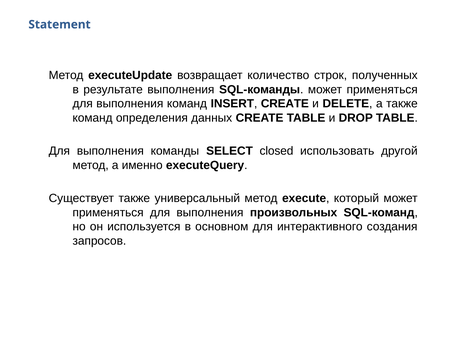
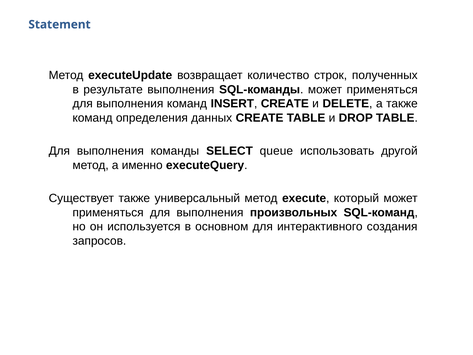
closed: closed -> queue
